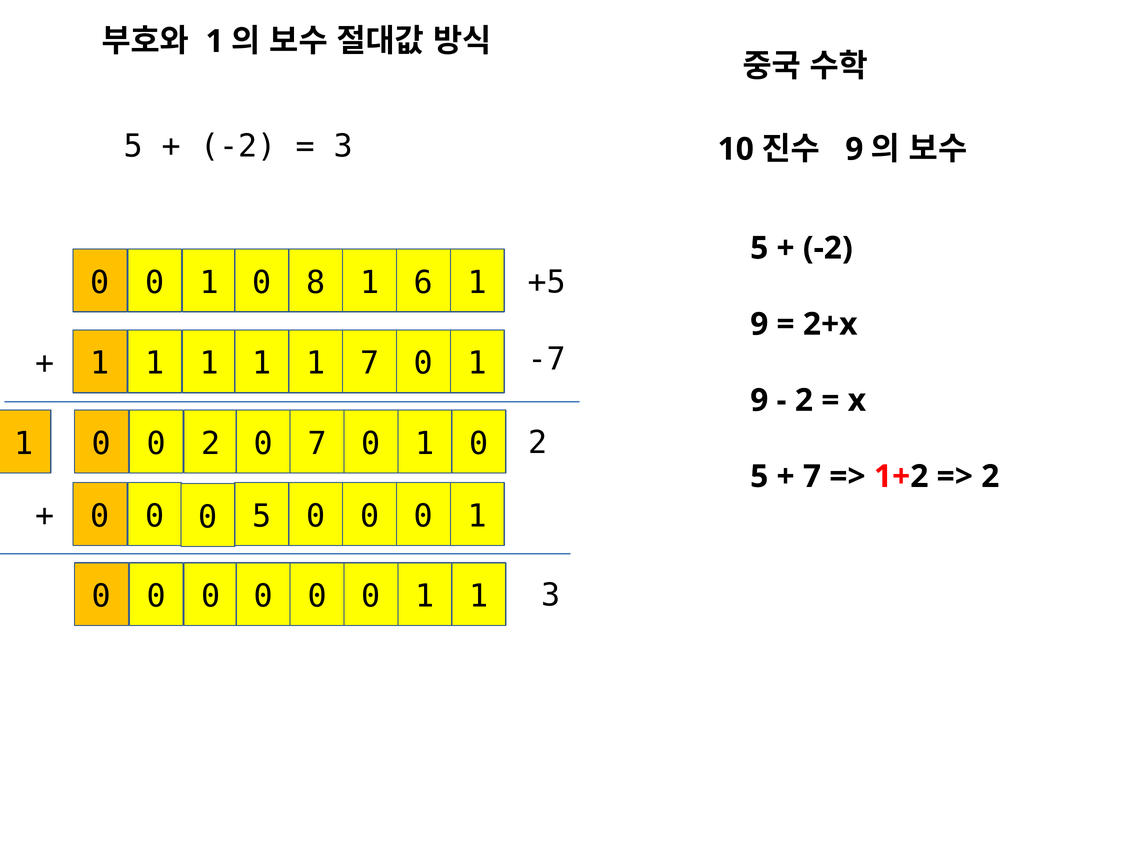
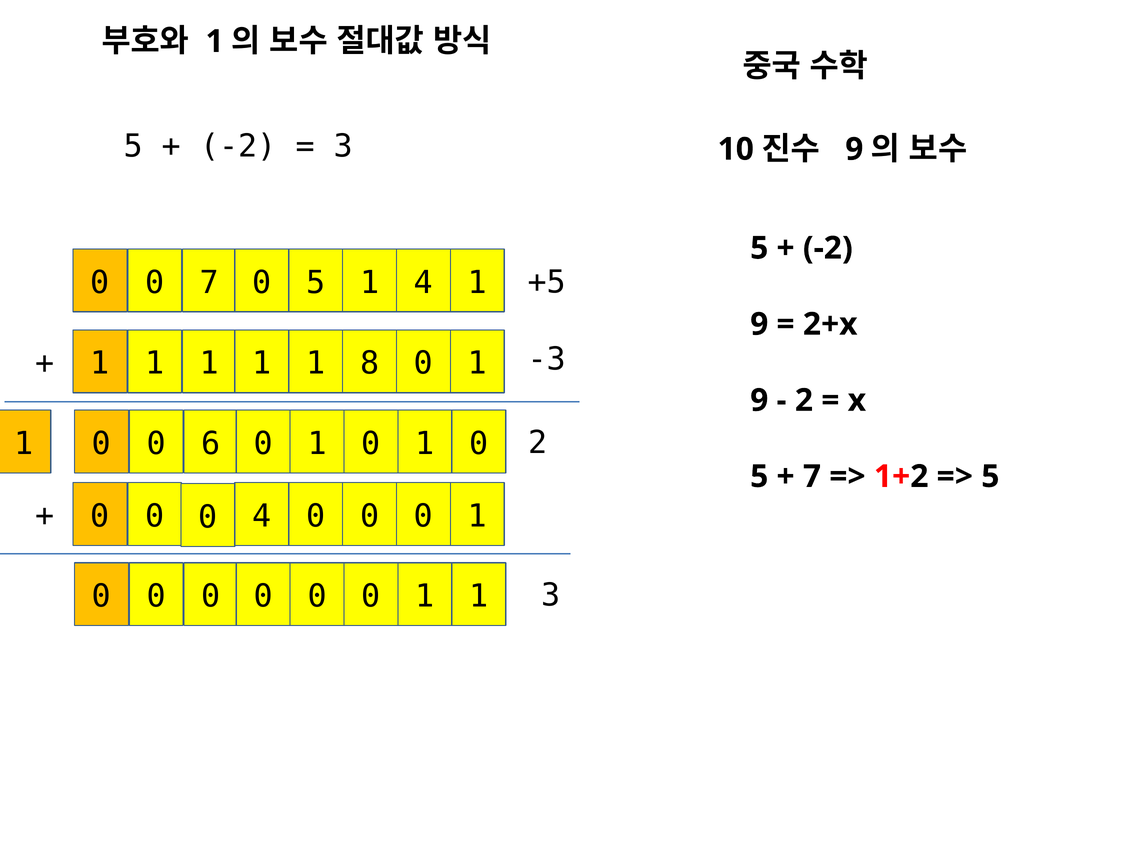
1 at (209, 283): 1 -> 7
0 8: 8 -> 5
1 6: 6 -> 4
-7: -7 -> -3
1 7: 7 -> 8
0 2: 2 -> 6
7 at (317, 444): 7 -> 1
2 at (990, 476): 2 -> 5
0 5: 5 -> 4
